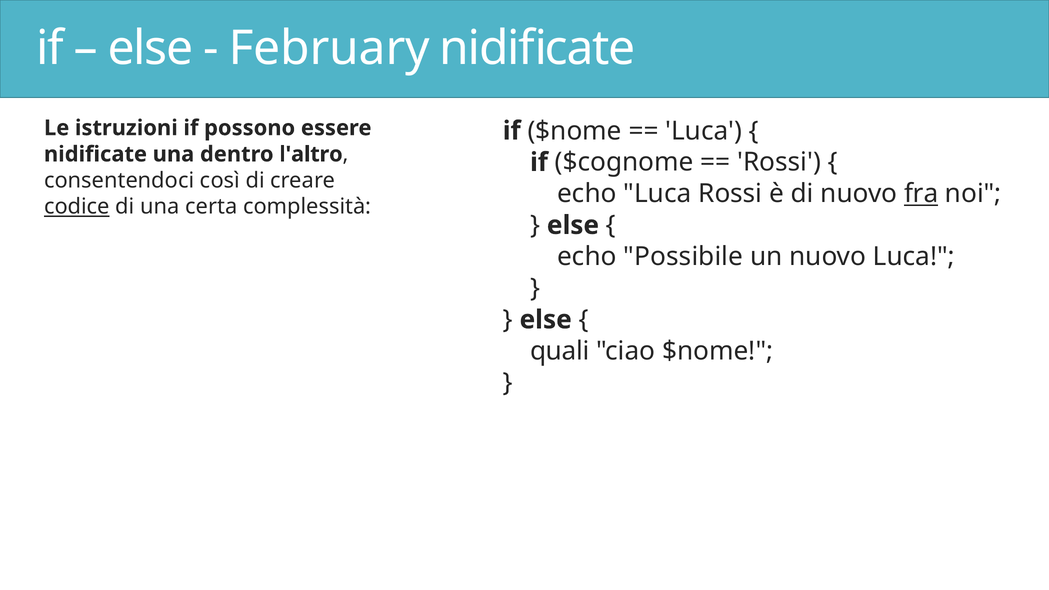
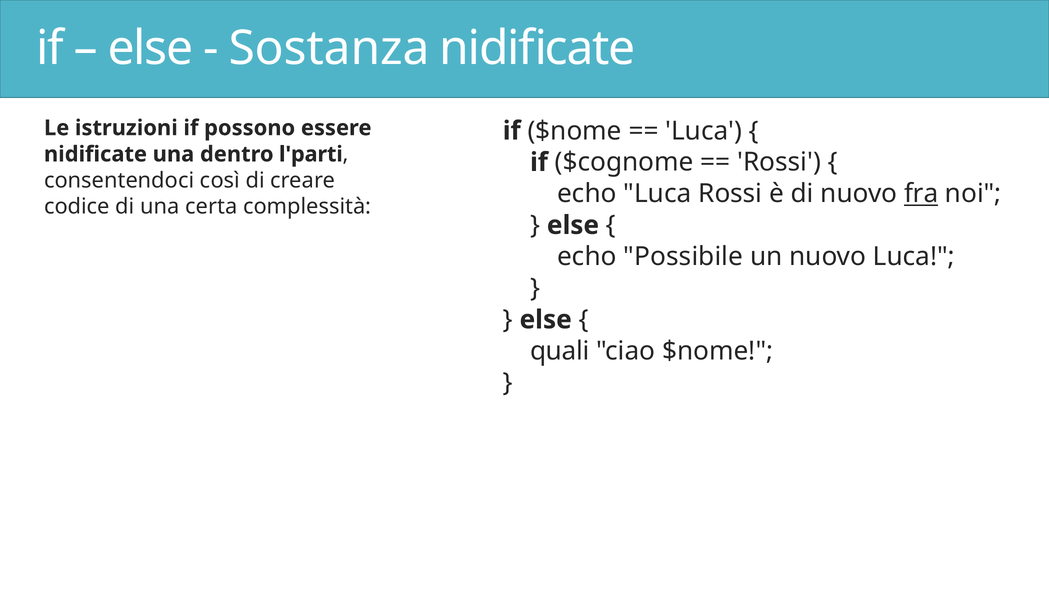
February: February -> Sostanza
l'altro: l'altro -> l'parti
codice underline: present -> none
